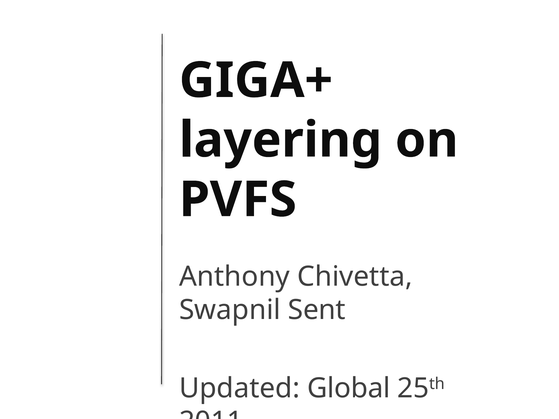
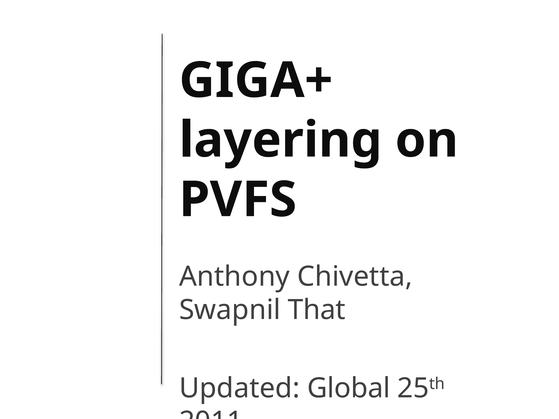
Sent: Sent -> That
